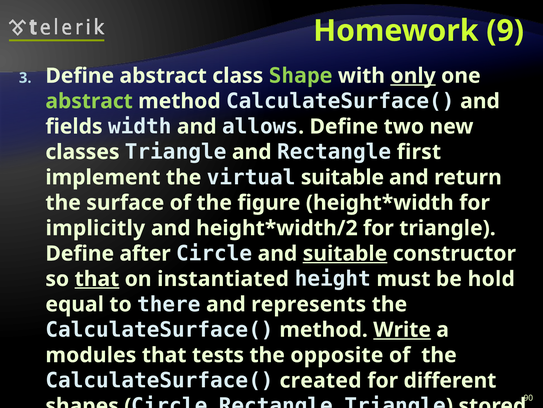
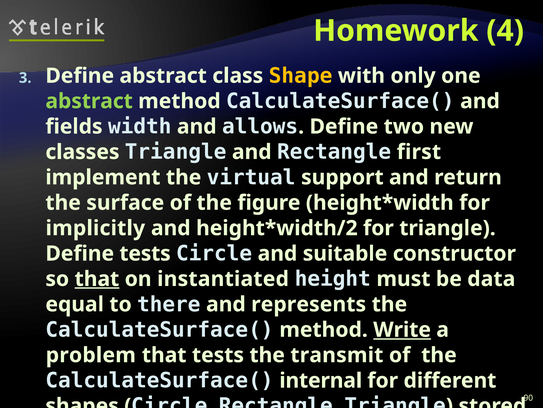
9: 9 -> 4
Shape colour: light green -> yellow
only underline: present -> none
virtual suitable: suitable -> support
Define after: after -> tests
suitable at (345, 253) underline: present -> none
hold: hold -> data
modules: modules -> problem
opposite: opposite -> transmit
created: created -> internal
